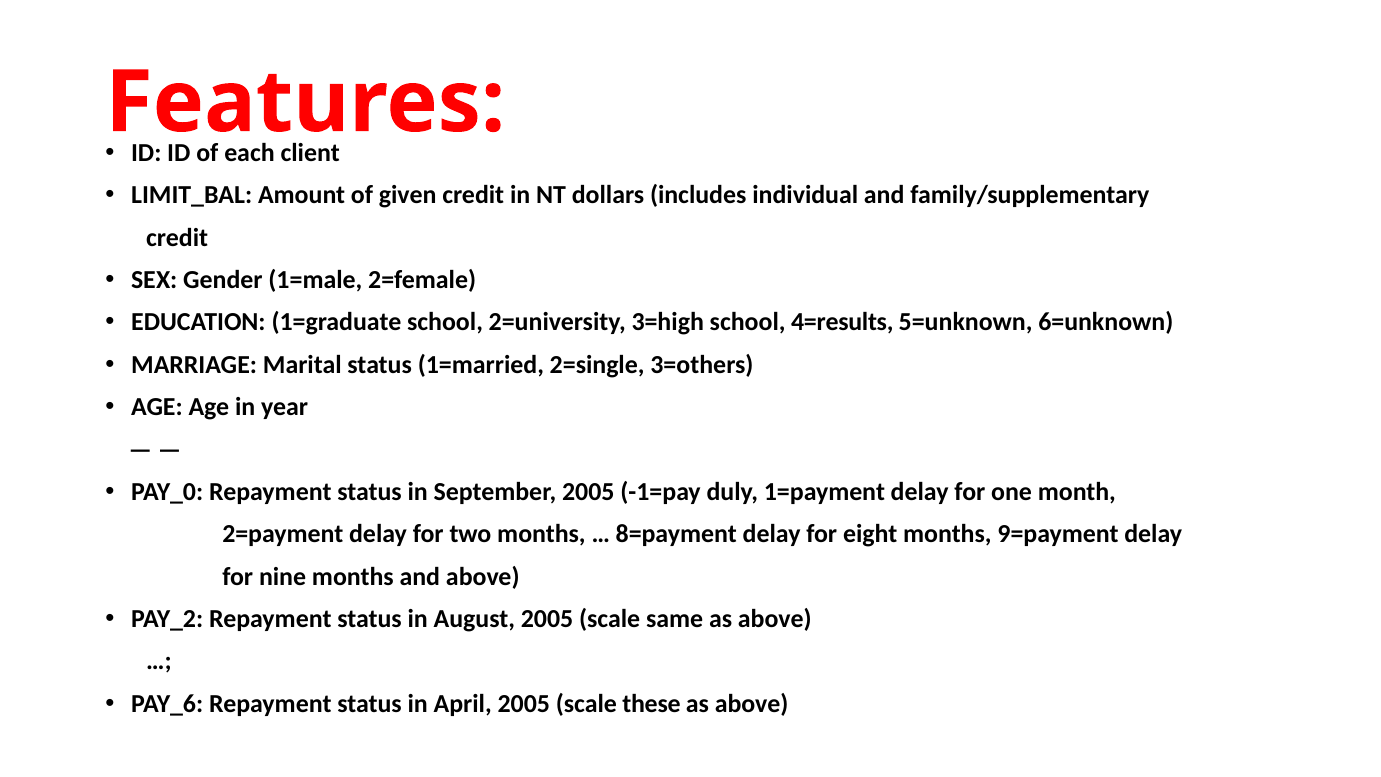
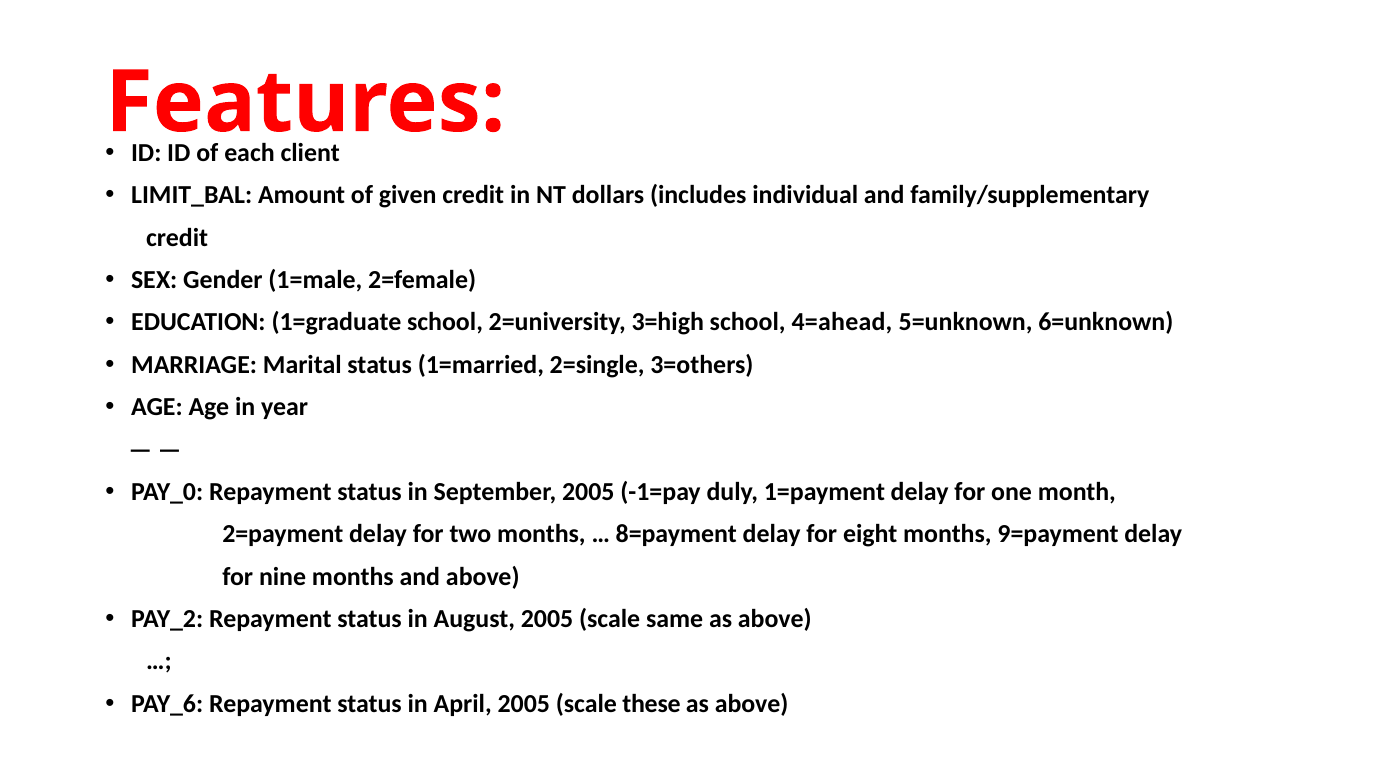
4=results: 4=results -> 4=ahead
